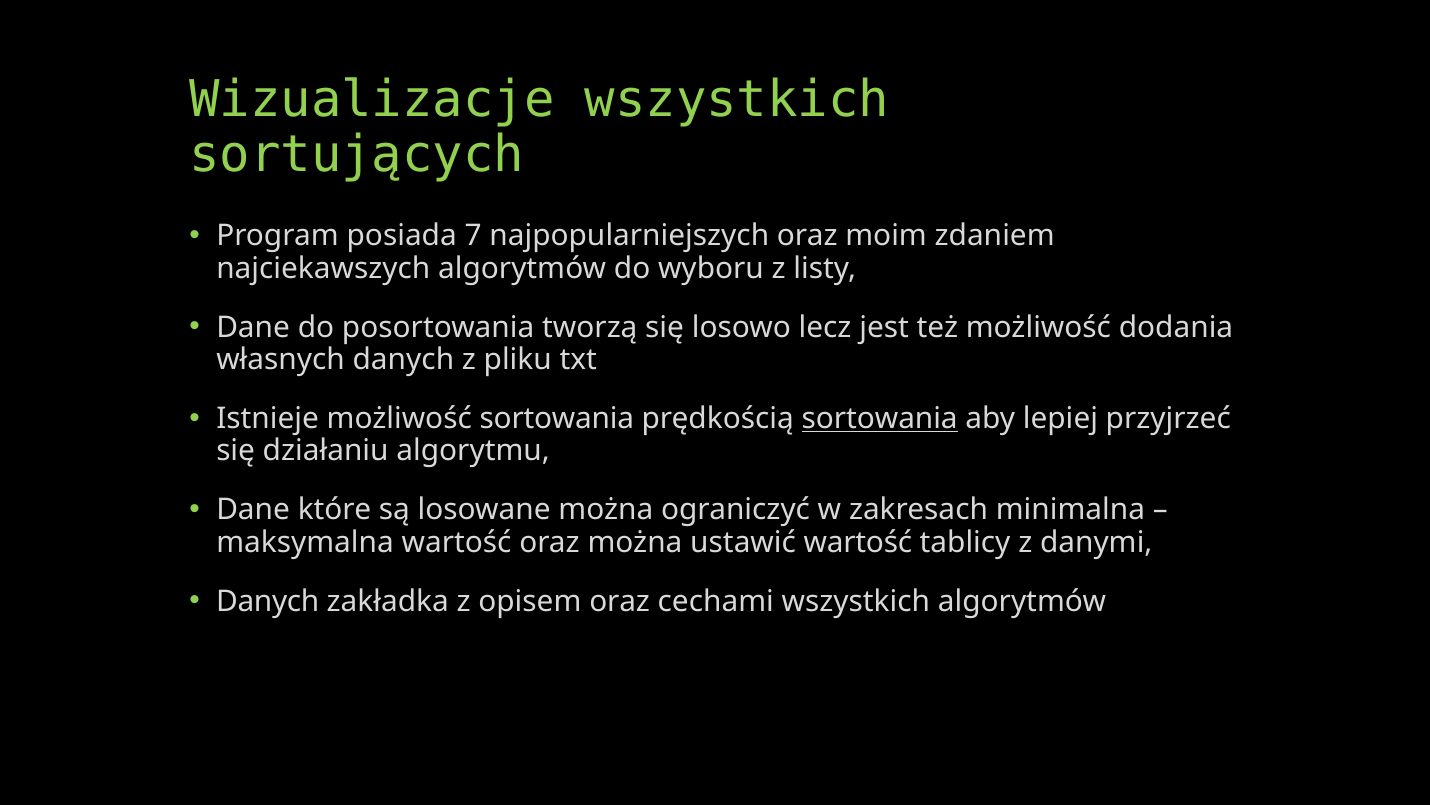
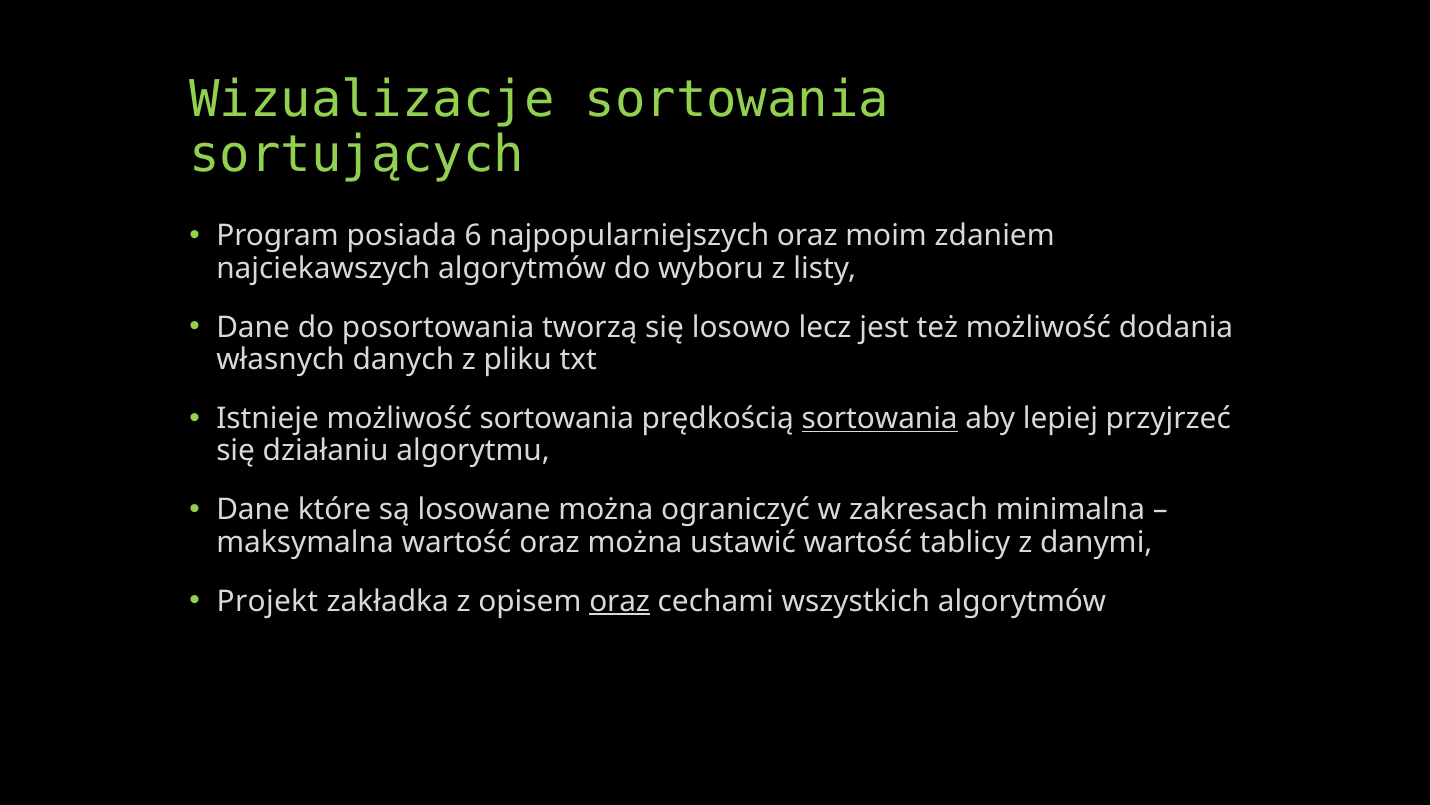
Wizualizacje wszystkich: wszystkich -> sortowania
7: 7 -> 6
Danych at (268, 601): Danych -> Projekt
oraz at (620, 601) underline: none -> present
